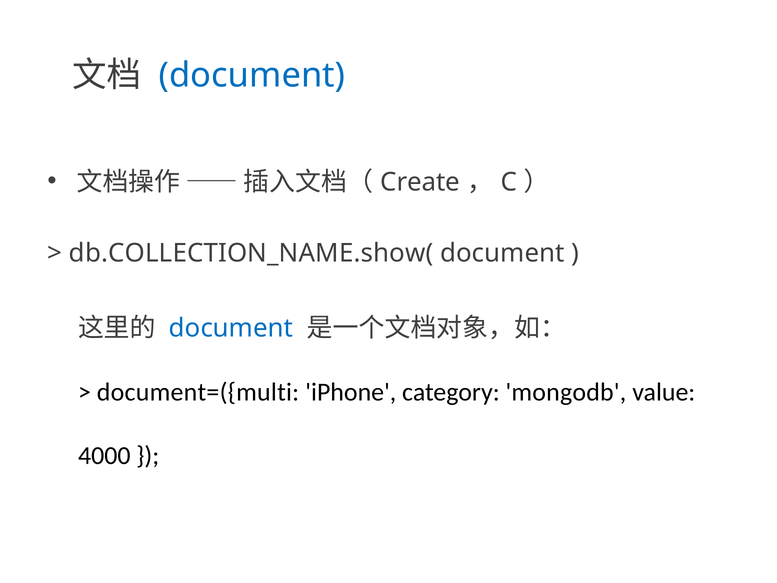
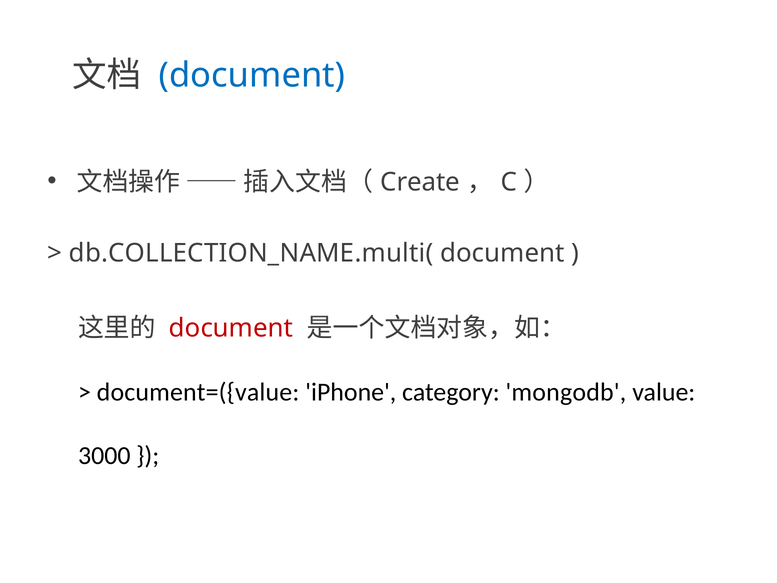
db.COLLECTION_NAME.show(: db.COLLECTION_NAME.show( -> db.COLLECTION_NAME.multi(
document at (231, 328) colour: blue -> red
document=({multi: document=({multi -> document=({value
4000: 4000 -> 3000
